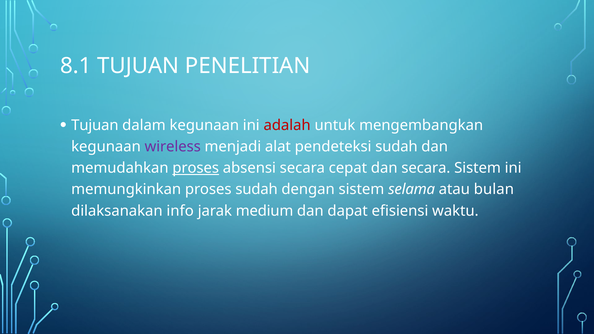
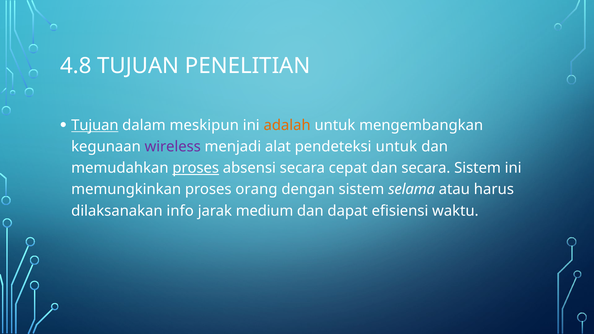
8.1: 8.1 -> 4.8
Tujuan at (95, 125) underline: none -> present
dalam kegunaan: kegunaan -> meskipun
adalah colour: red -> orange
pendeteksi sudah: sudah -> untuk
proses sudah: sudah -> orang
bulan: bulan -> harus
